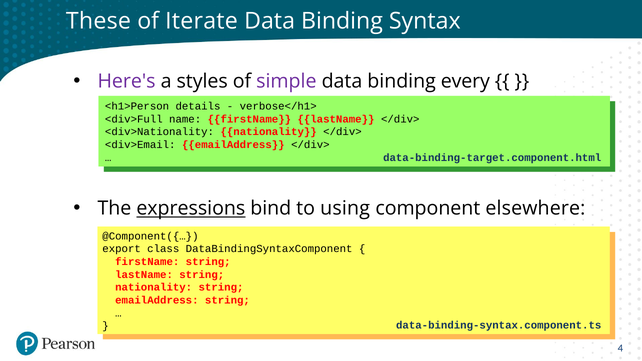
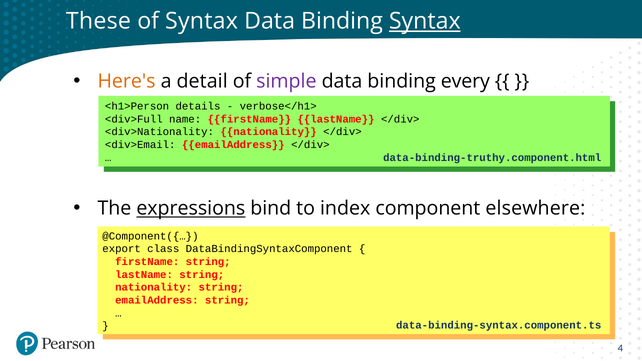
Iterate at (202, 21): Iterate -> Syntax
Syntax at (425, 21) underline: none -> present
Here's colour: purple -> orange
styles: styles -> detail
data-binding-target.component.html: data-binding-target.component.html -> data-binding-truthy.component.html
using: using -> index
